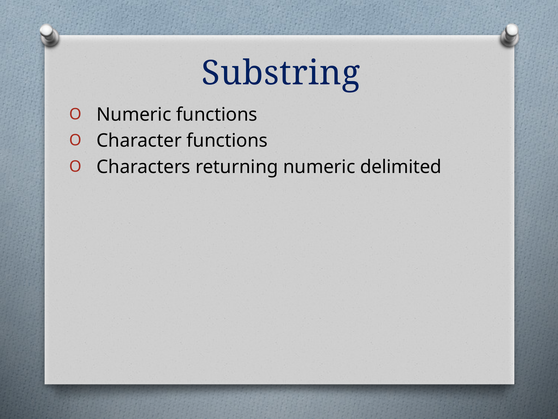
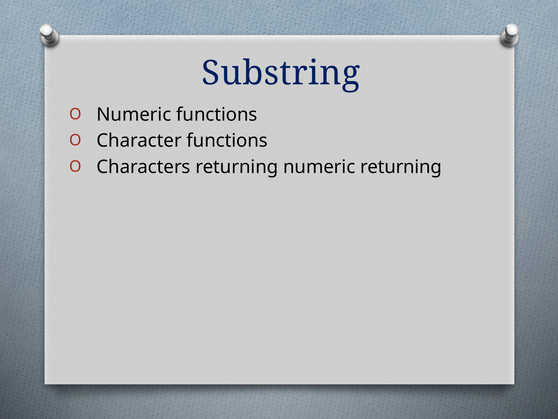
numeric delimited: delimited -> returning
